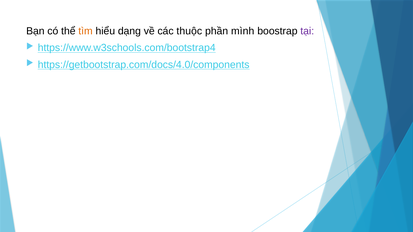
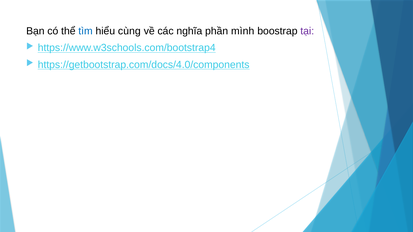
tìm colour: orange -> blue
dạng: dạng -> cùng
thuộc: thuộc -> nghĩa
